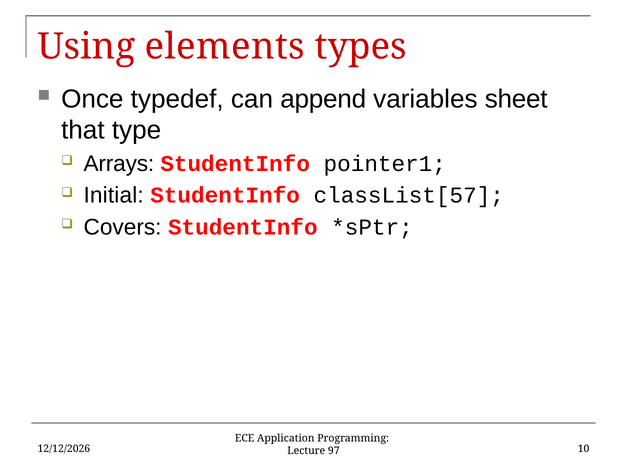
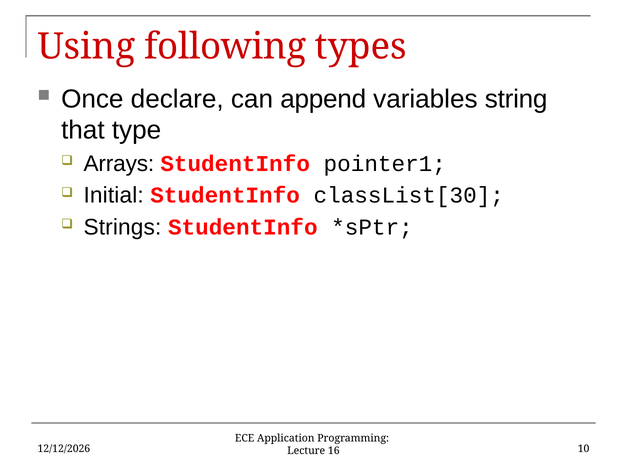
elements: elements -> following
typedef: typedef -> declare
sheet: sheet -> string
classList[57: classList[57 -> classList[30
Covers: Covers -> Strings
97: 97 -> 16
